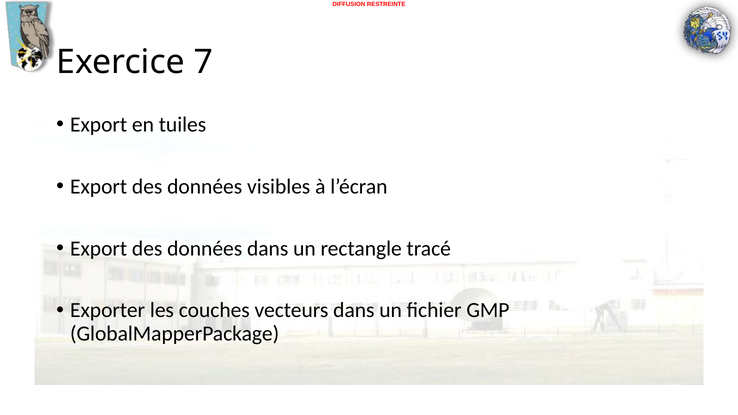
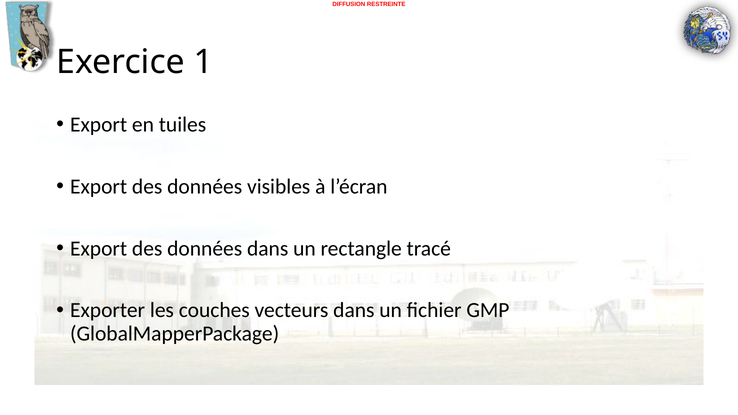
7: 7 -> 1
